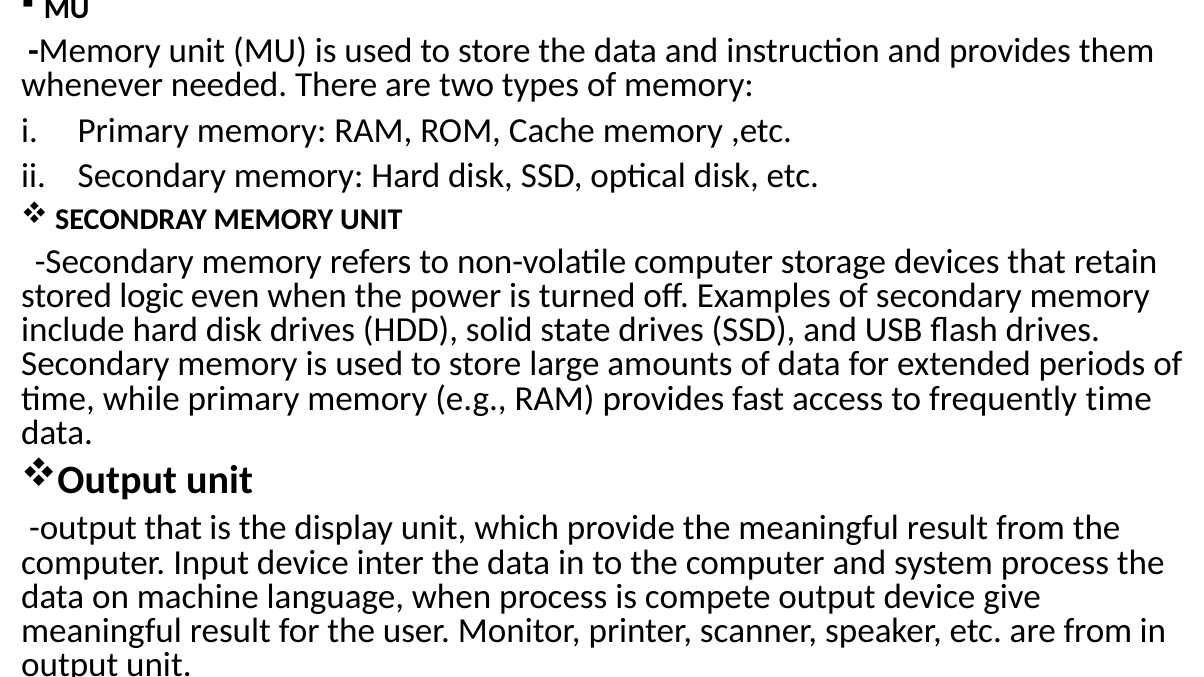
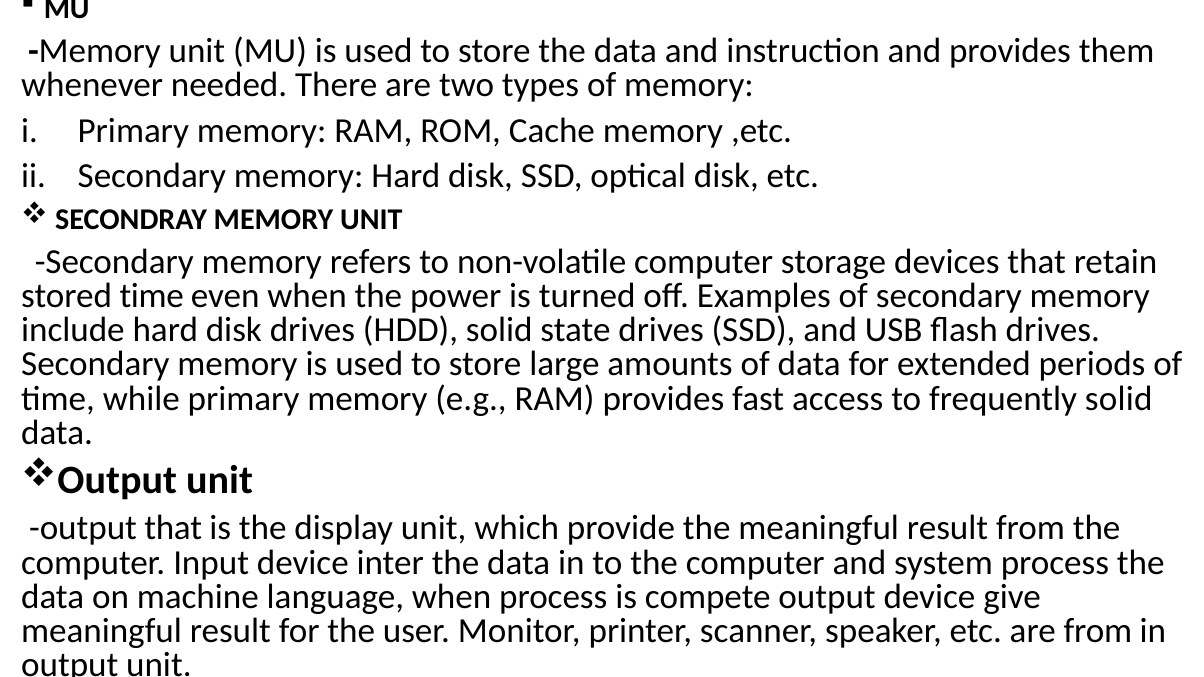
stored logic: logic -> time
frequently time: time -> solid
